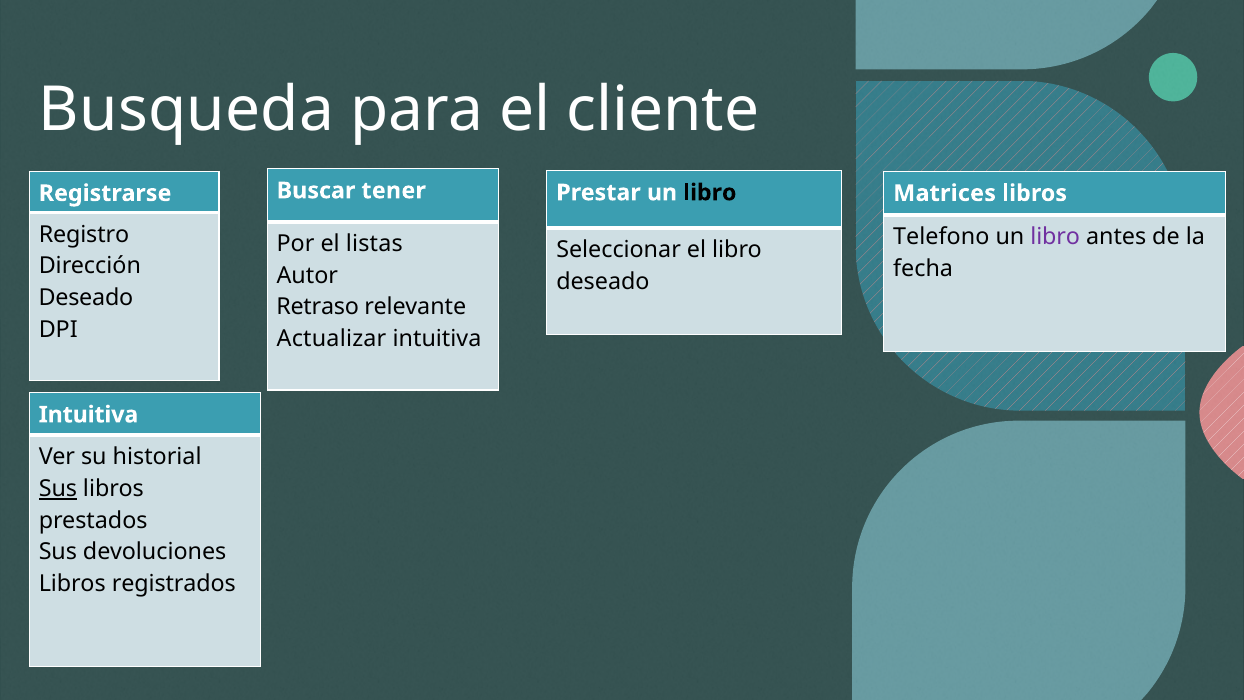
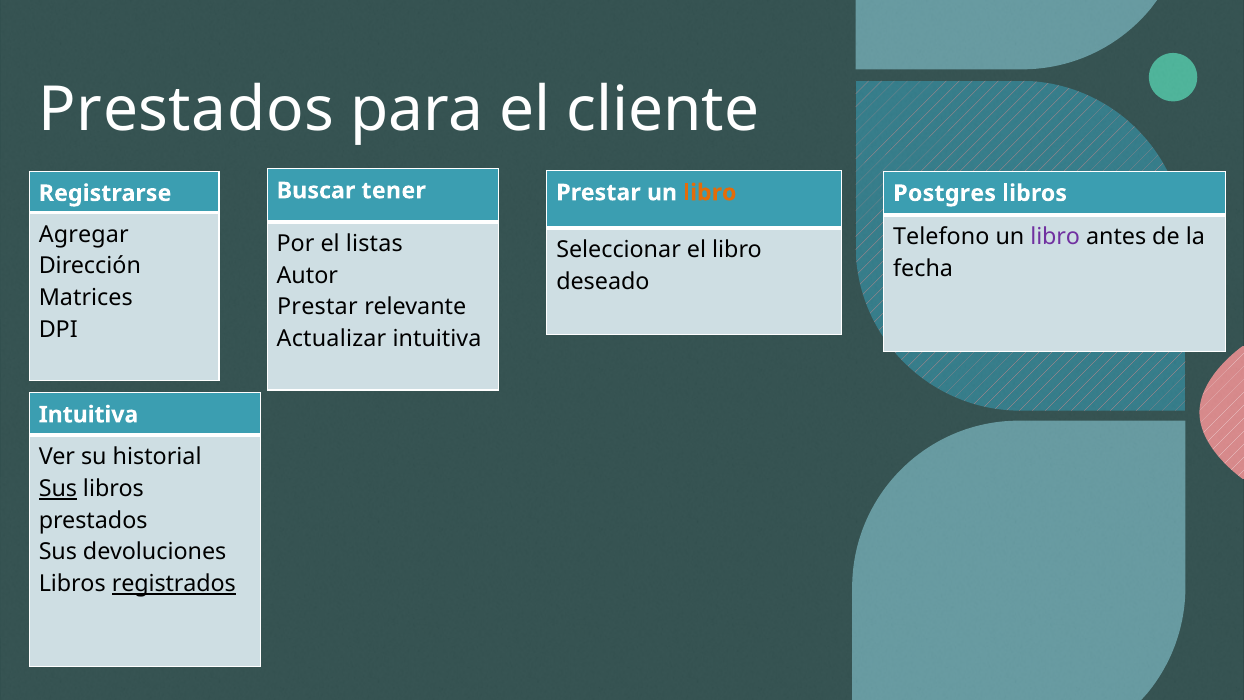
Busqueda at (187, 109): Busqueda -> Prestados
libro at (710, 193) colour: black -> orange
Matrices: Matrices -> Postgres
Registro: Registro -> Agregar
Deseado at (86, 298): Deseado -> Matrices
Retraso at (318, 307): Retraso -> Prestar
registrados underline: none -> present
